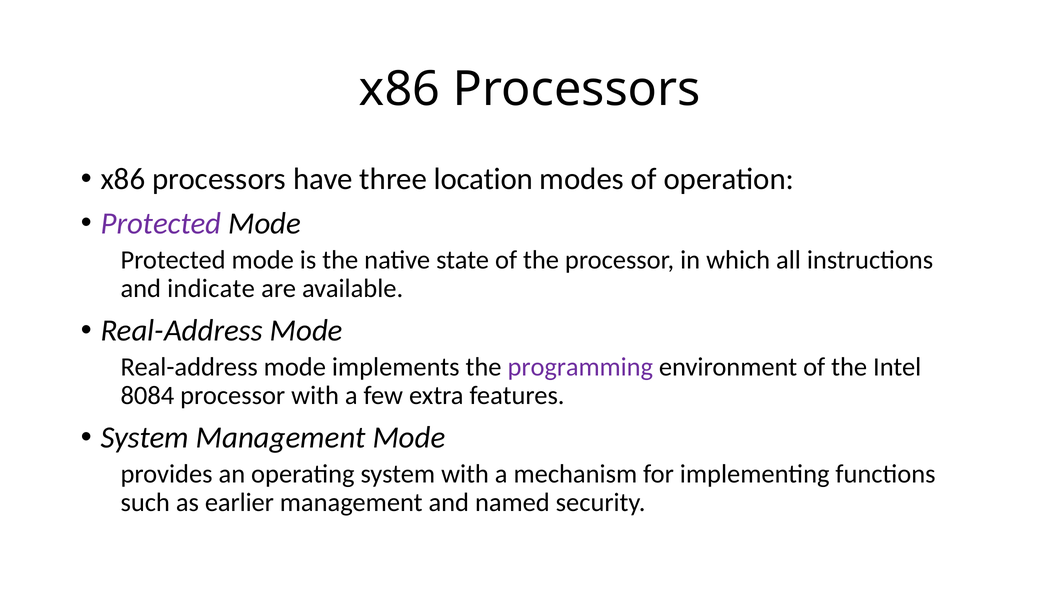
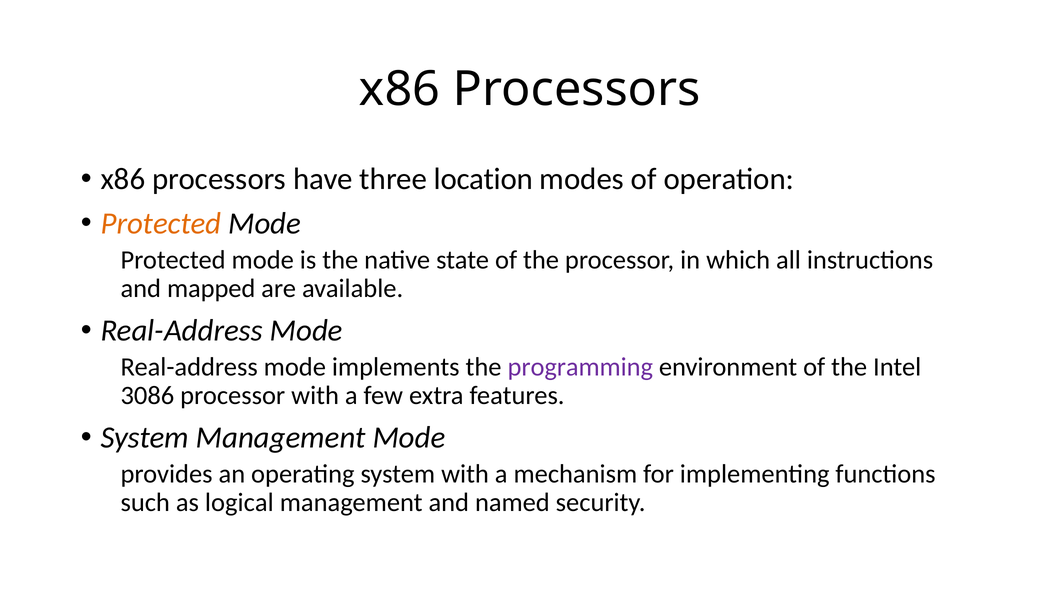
Protected at (161, 224) colour: purple -> orange
indicate: indicate -> mapped
8084: 8084 -> 3086
earlier: earlier -> logical
